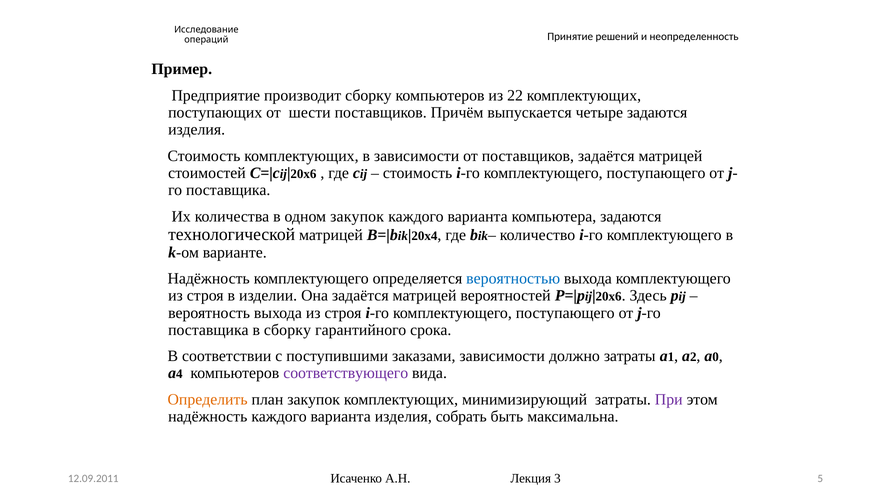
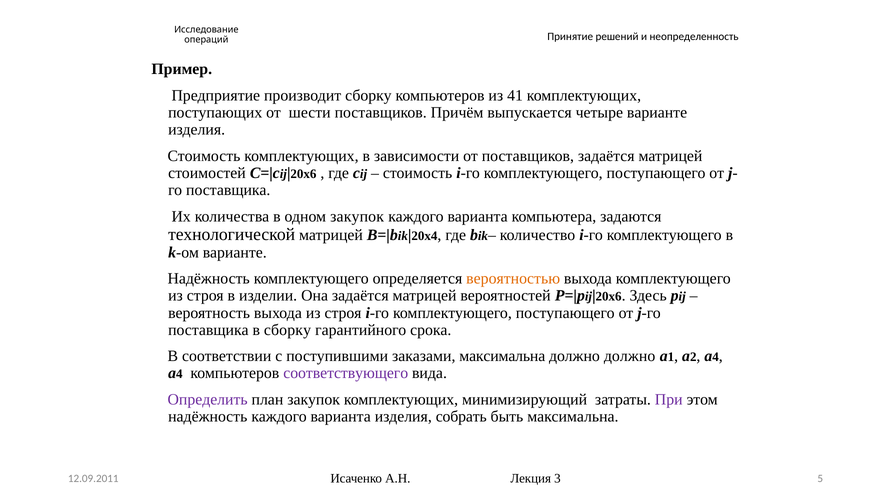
22: 22 -> 41
четыре задаются: задаются -> варианте
вероятностью colour: blue -> orange
заказами зависимости: зависимости -> максимальна
должно затраты: затраты -> должно
0 at (716, 357): 0 -> 4
Определить colour: orange -> purple
